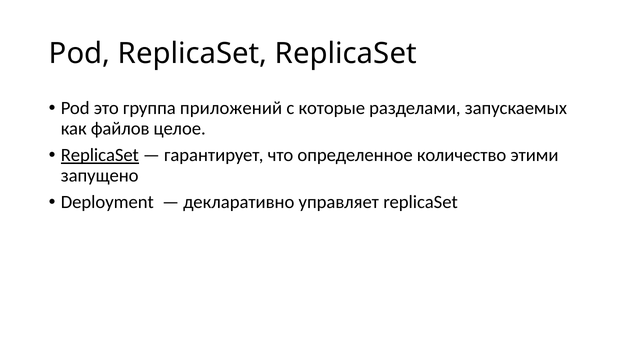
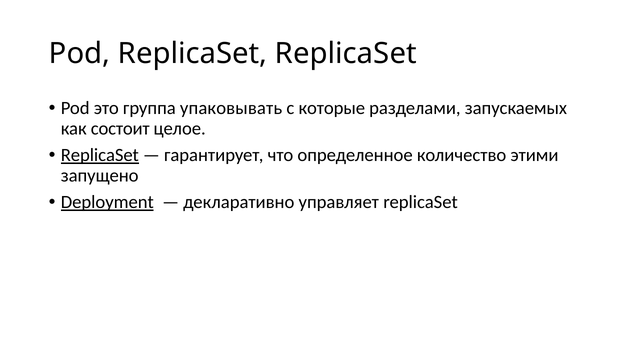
приложений: приложений -> упаковывать
файлов: файлов -> состоит
Deployment underline: none -> present
